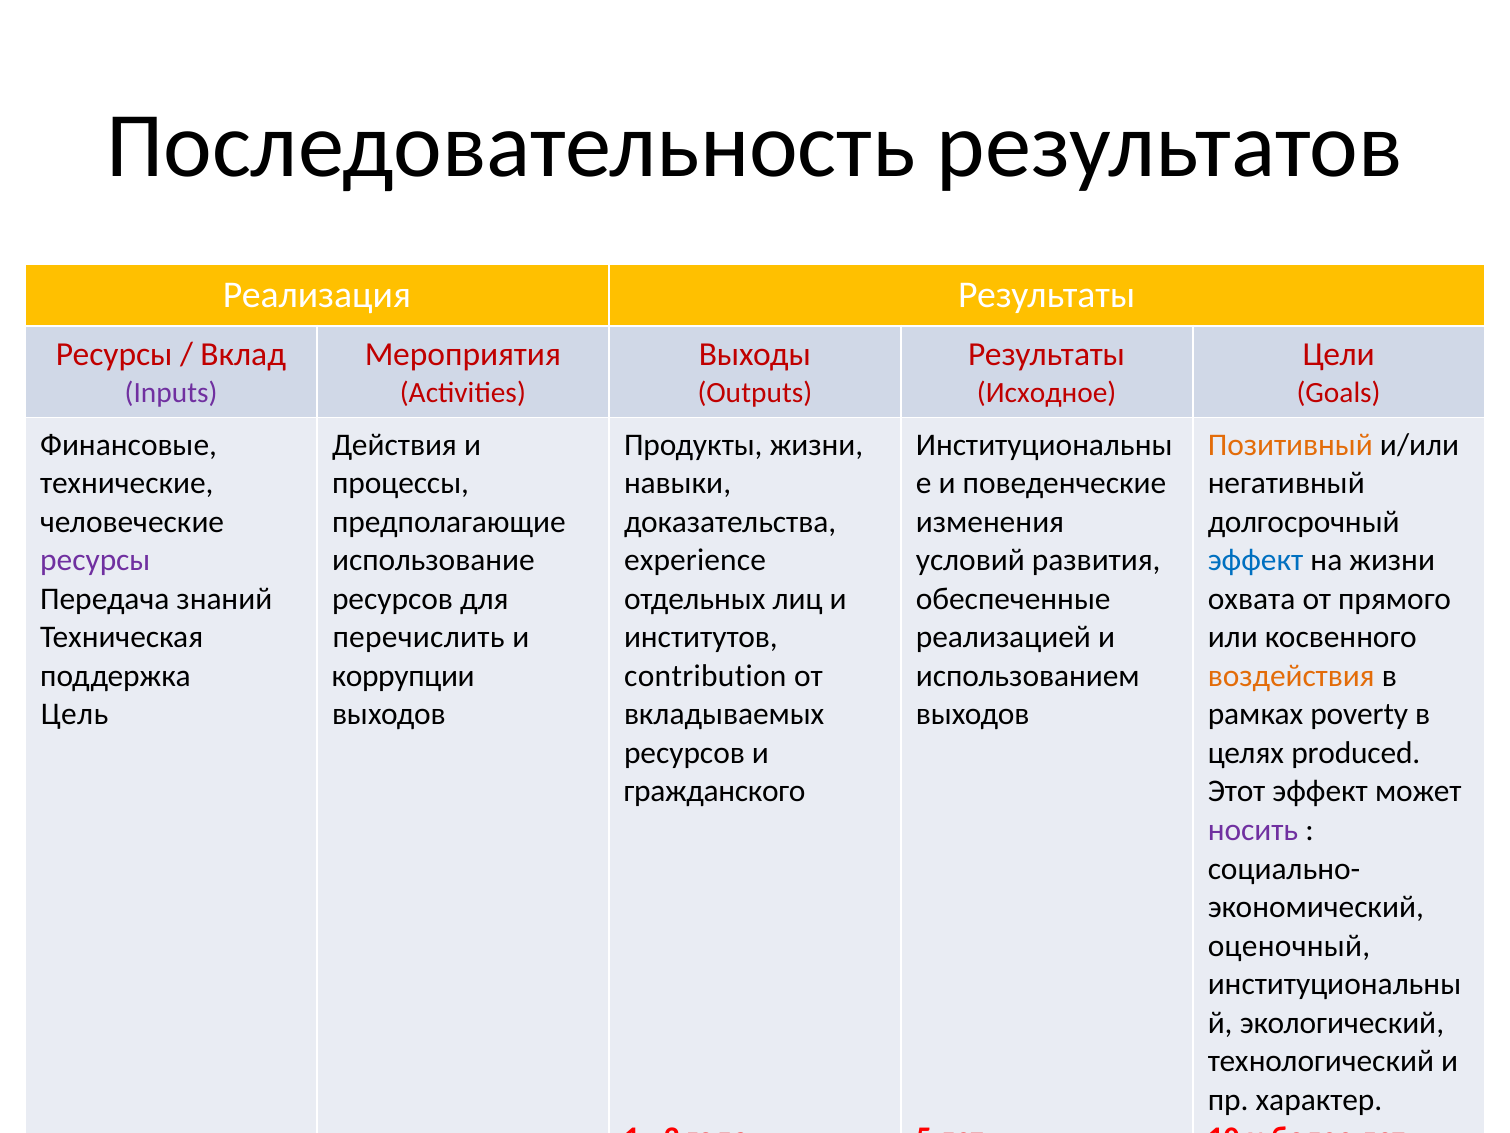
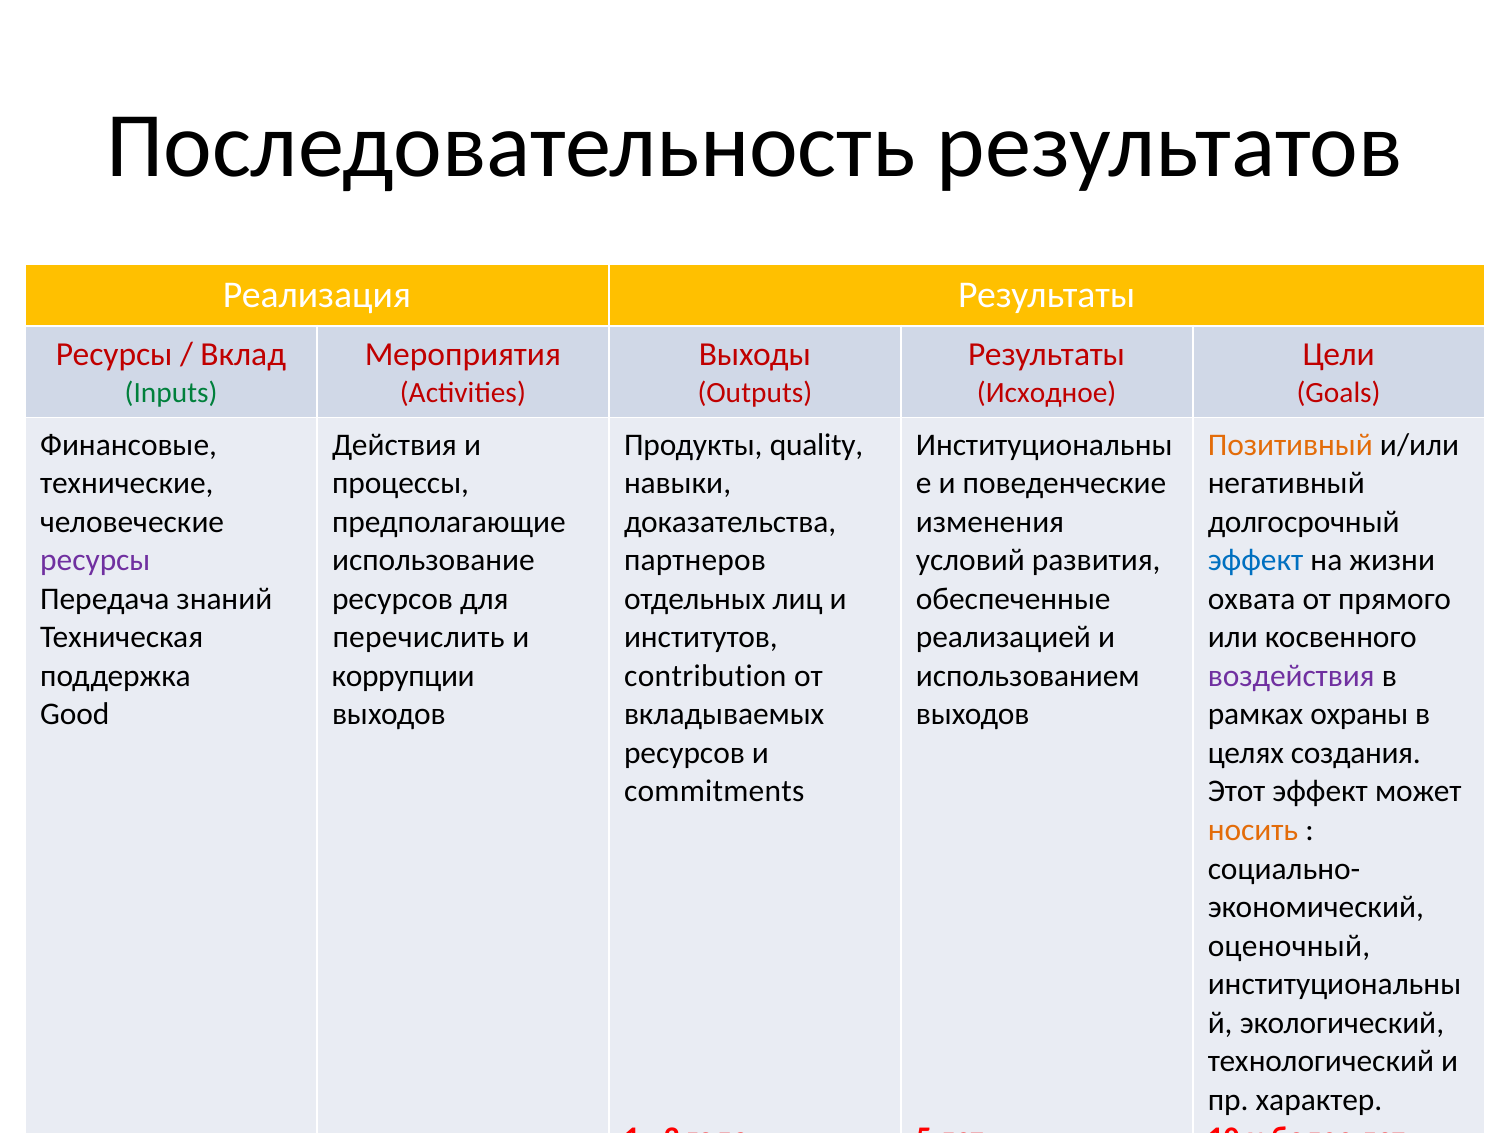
Inputs colour: purple -> green
Продукты жизни: жизни -> quality
experience: experience -> партнеров
воздействия colour: orange -> purple
Цель: Цель -> Good
poverty: poverty -> охраны
produced: produced -> создания
гражданского: гражданского -> commitments
носить colour: purple -> orange
